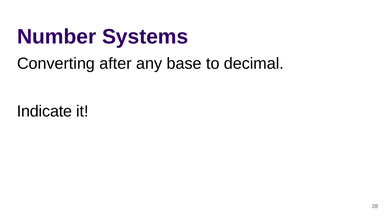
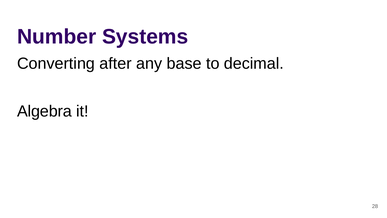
Indicate: Indicate -> Algebra
